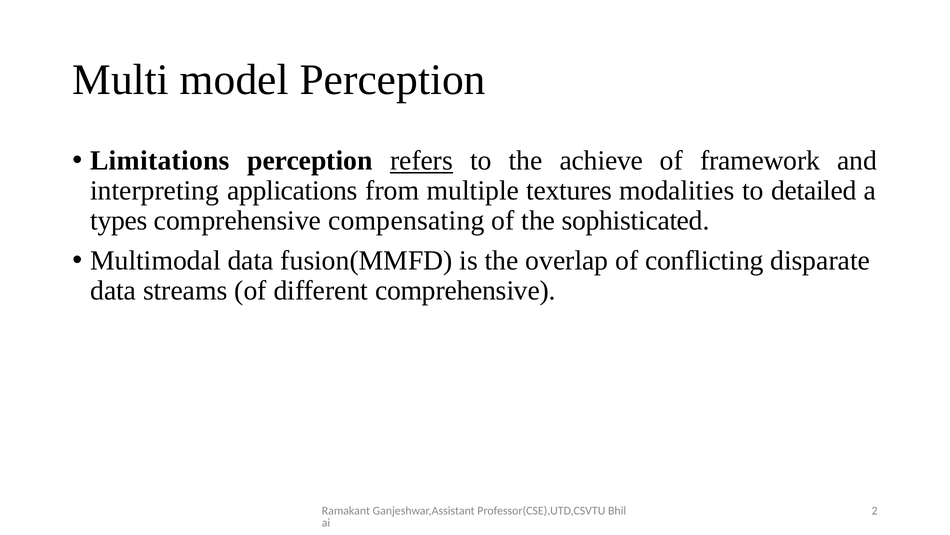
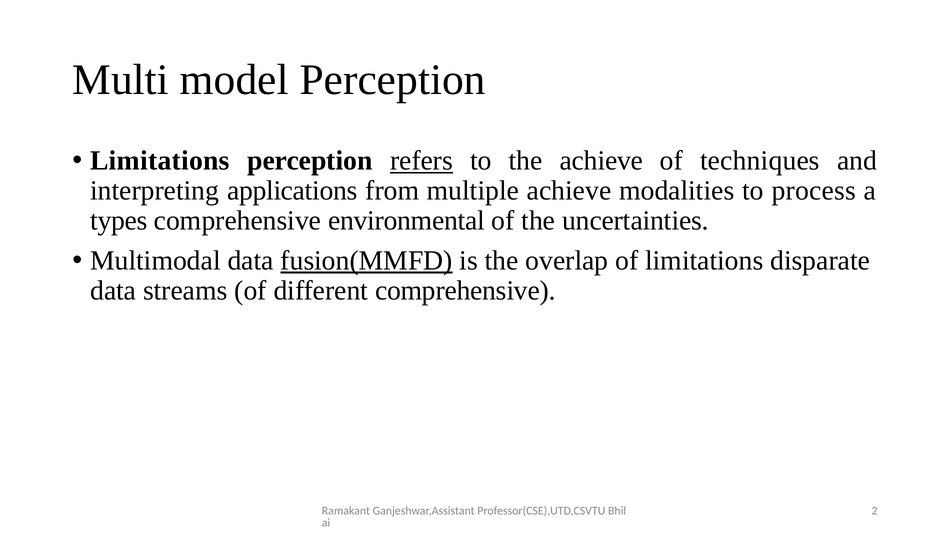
framework: framework -> techniques
multiple textures: textures -> achieve
detailed: detailed -> process
compensating: compensating -> environmental
sophisticated: sophisticated -> uncertainties
fusion(MMFD underline: none -> present
of conflicting: conflicting -> limitations
